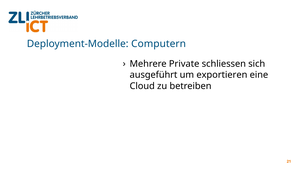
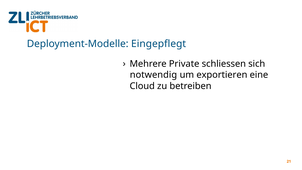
Computern: Computern -> Eingepflegt
ausgeführt: ausgeführt -> notwendig
